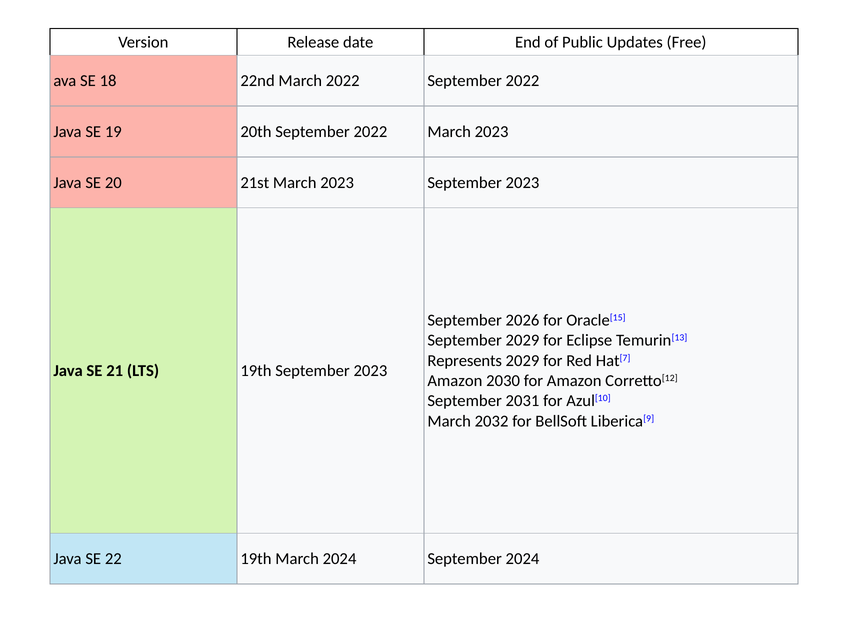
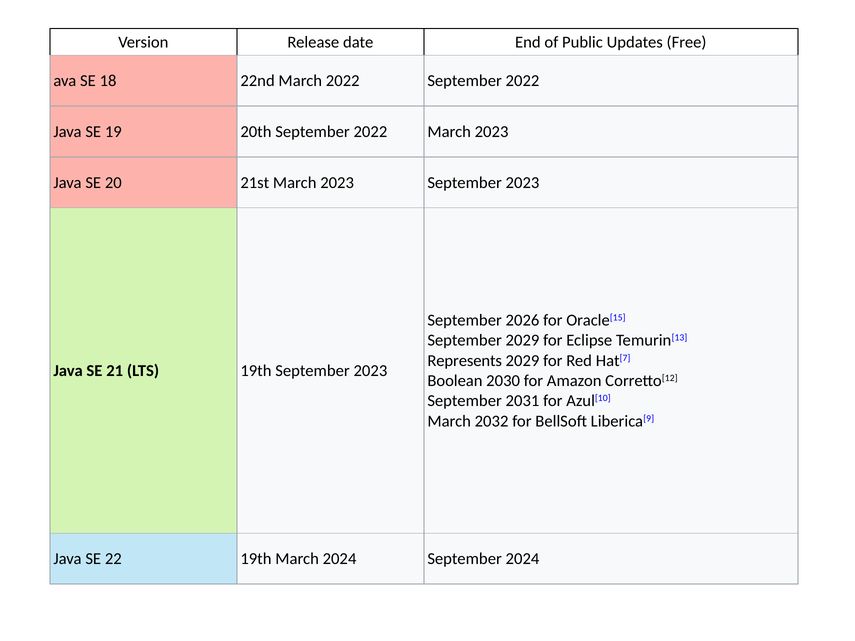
Amazon at (455, 381): Amazon -> Boolean
